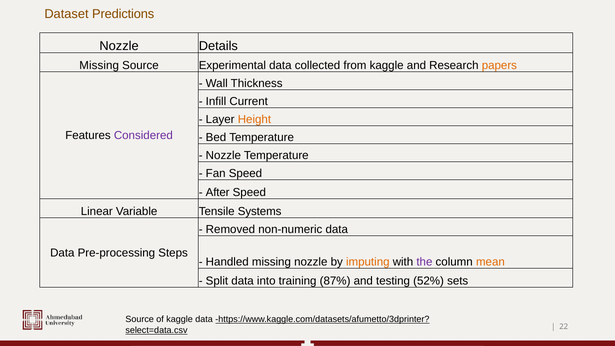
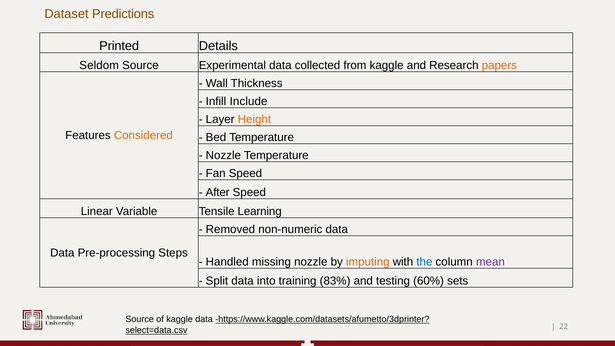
Nozzle at (119, 46): Nozzle -> Printed
Missing at (99, 65): Missing -> Seldom
Current: Current -> Include
Considered colour: purple -> orange
Systems: Systems -> Learning
the colour: purple -> blue
mean colour: orange -> purple
87%: 87% -> 83%
52%: 52% -> 60%
